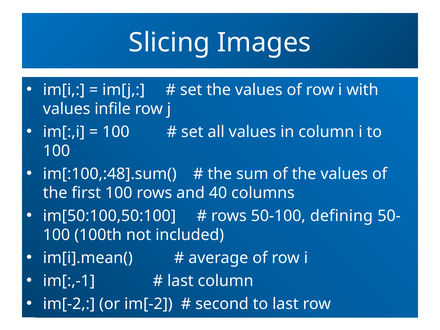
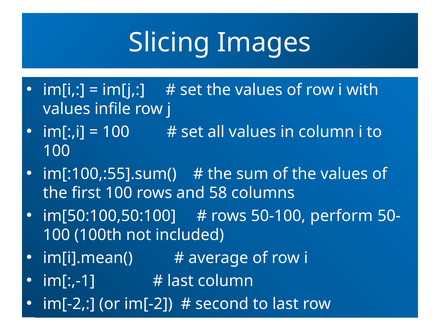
im[:100,:48].sum(: im[:100,:48].sum( -> im[:100,:55].sum(
40: 40 -> 58
defining: defining -> perform
